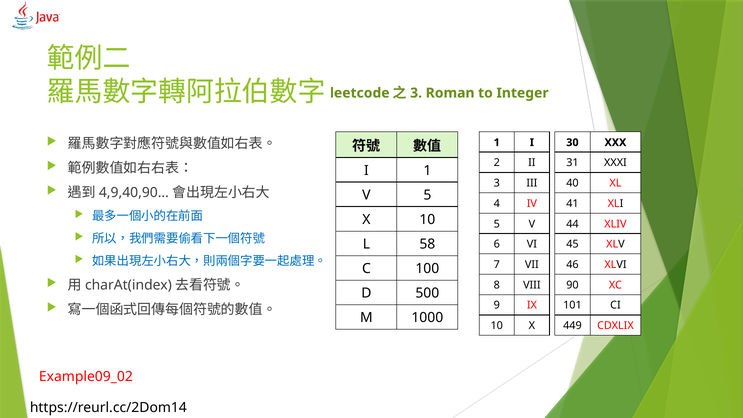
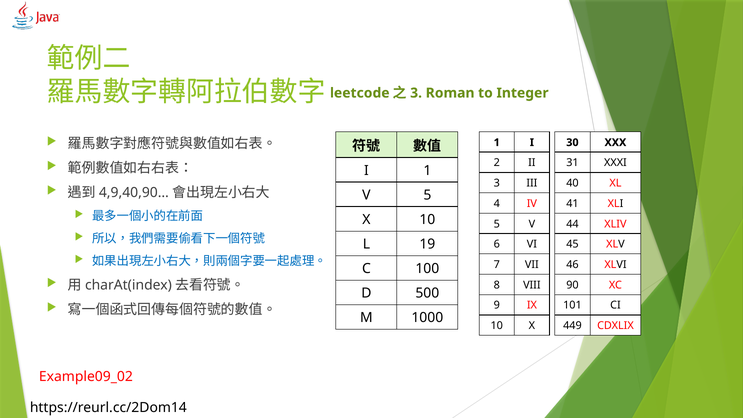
58: 58 -> 19
